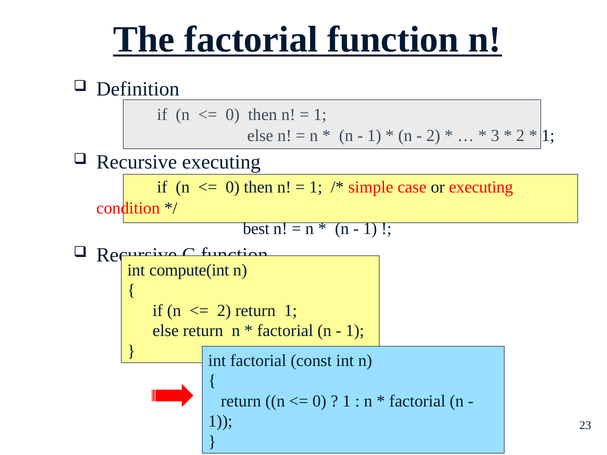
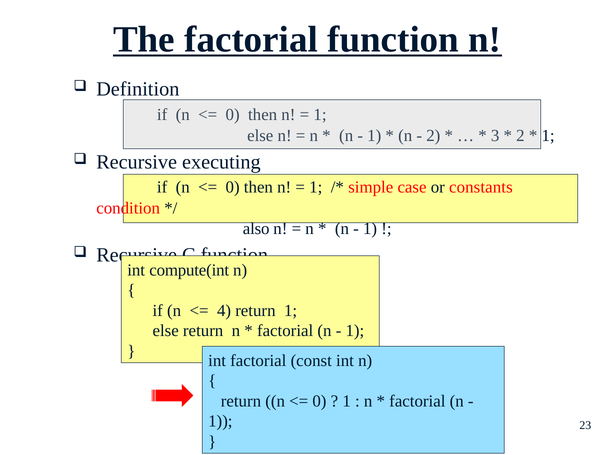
or executing: executing -> constants
best: best -> also
2 at (224, 311): 2 -> 4
